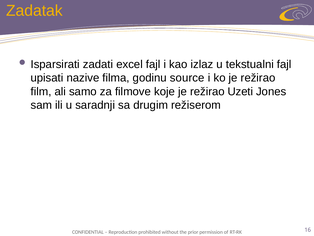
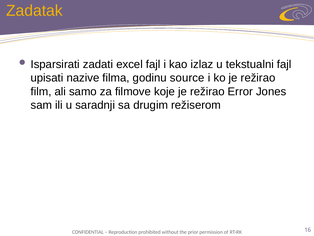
Uzeti: Uzeti -> Error
